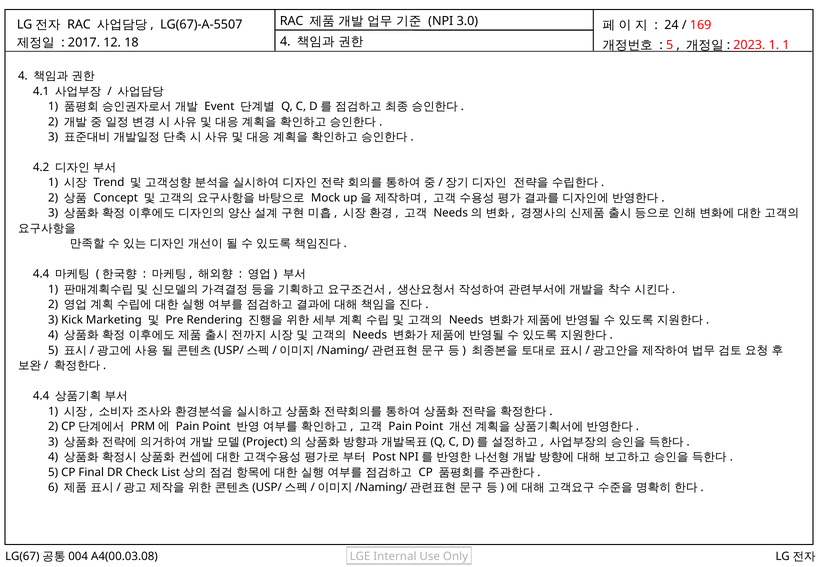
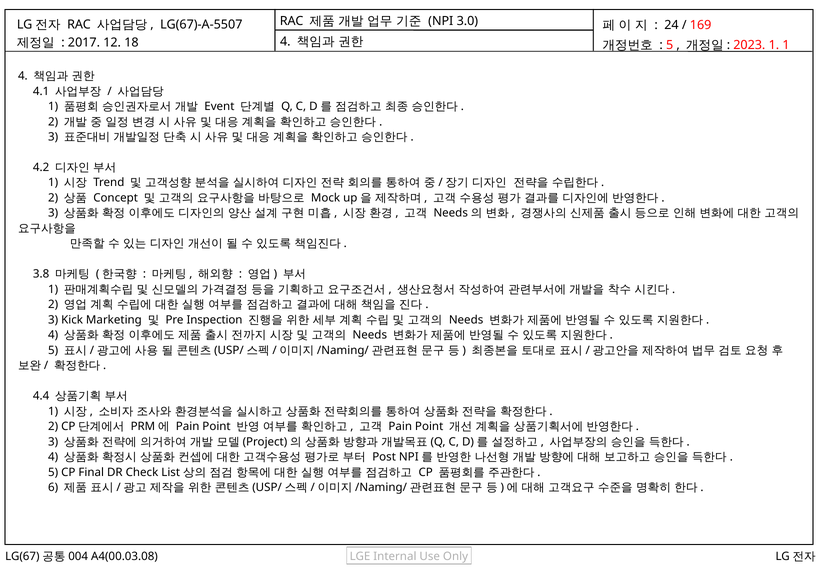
4.4 at (41, 274): 4.4 -> 3.8
Rendering: Rendering -> Inspection
